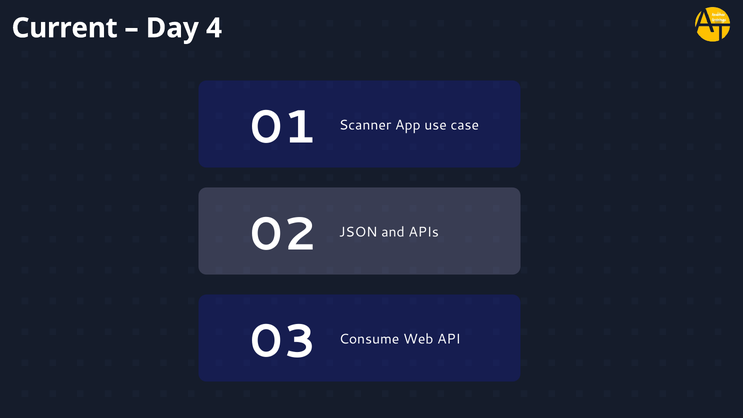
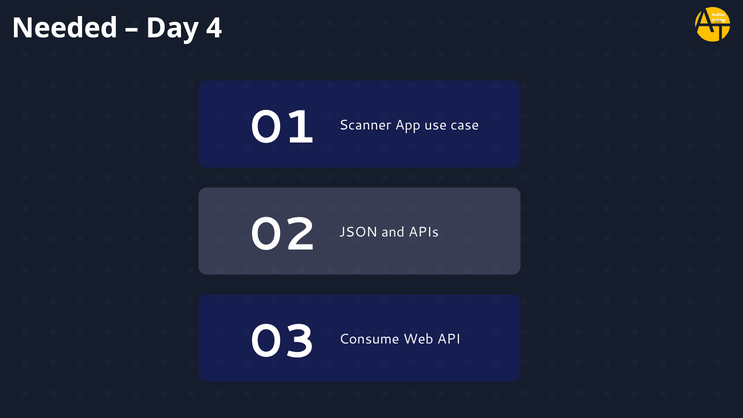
Current: Current -> Needed
